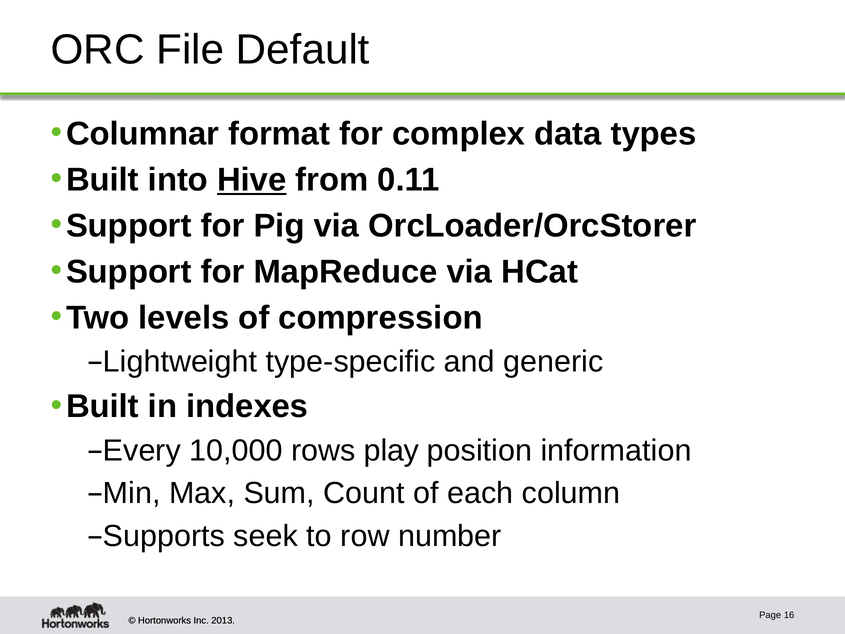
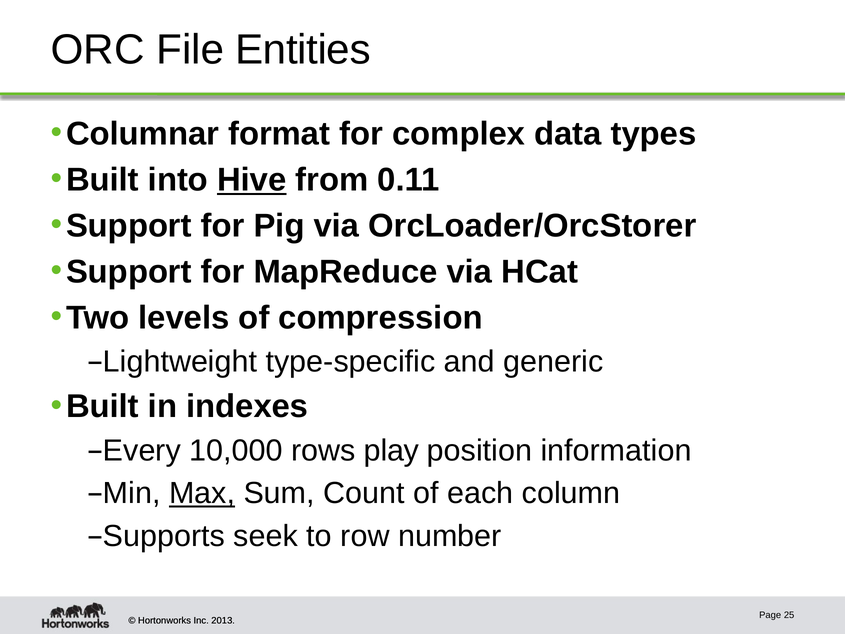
Default: Default -> Entities
Max underline: none -> present
16: 16 -> 25
